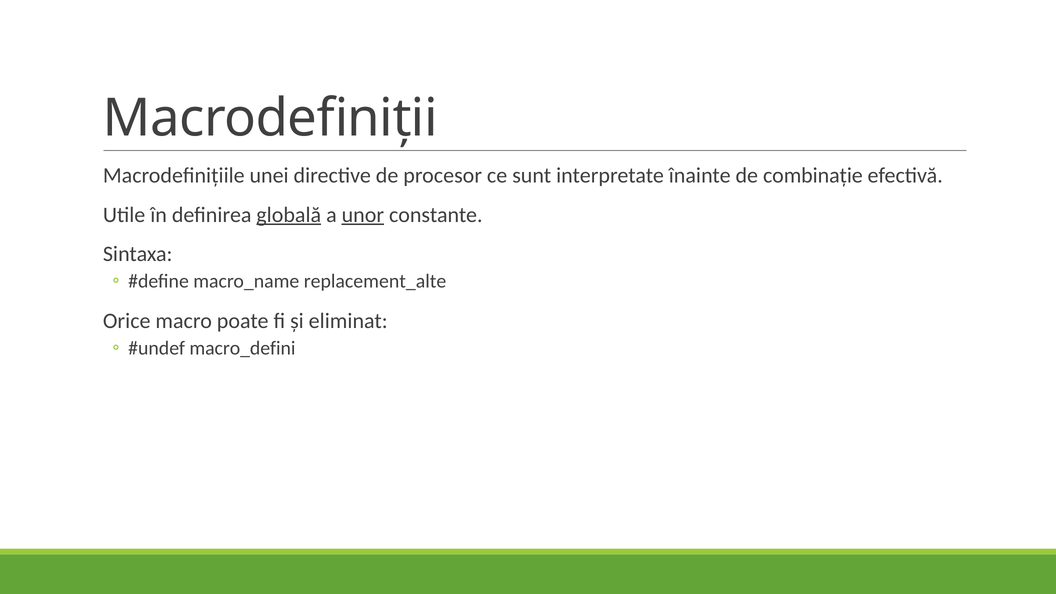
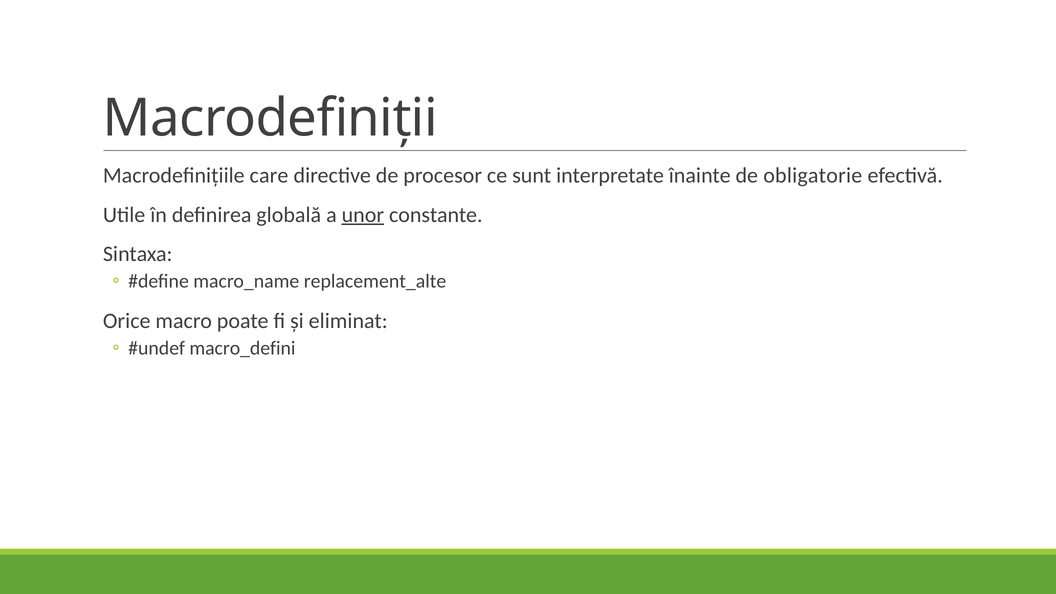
unei: unei -> care
combinație: combinație -> obligatorie
globală underline: present -> none
